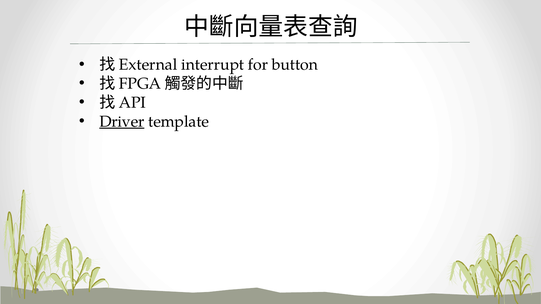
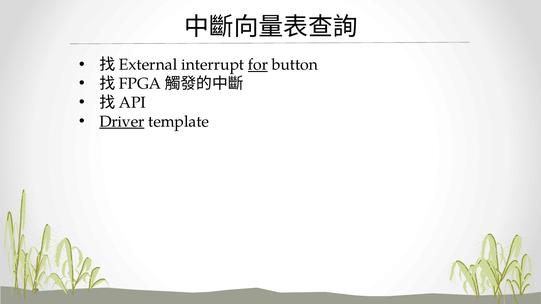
for underline: none -> present
